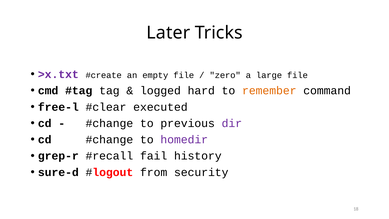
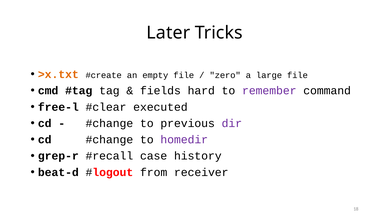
>x.txt colour: purple -> orange
logged: logged -> fields
remember colour: orange -> purple
fail: fail -> case
sure-d: sure-d -> beat-d
security: security -> receiver
